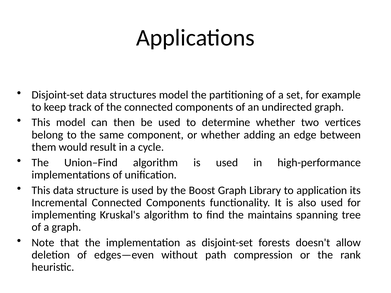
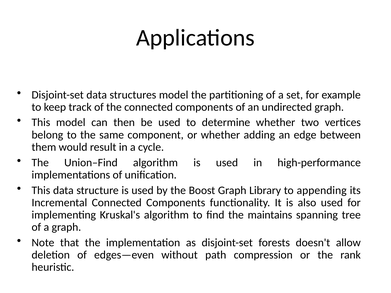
application: application -> appending
